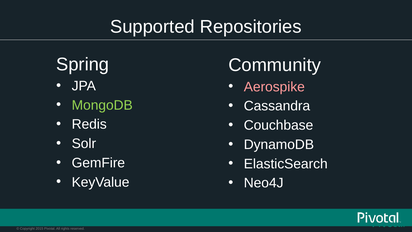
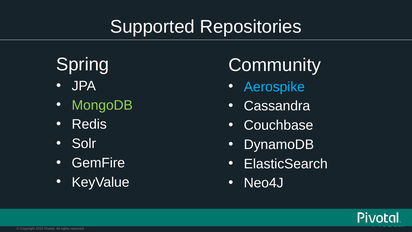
Aerospike colour: pink -> light blue
